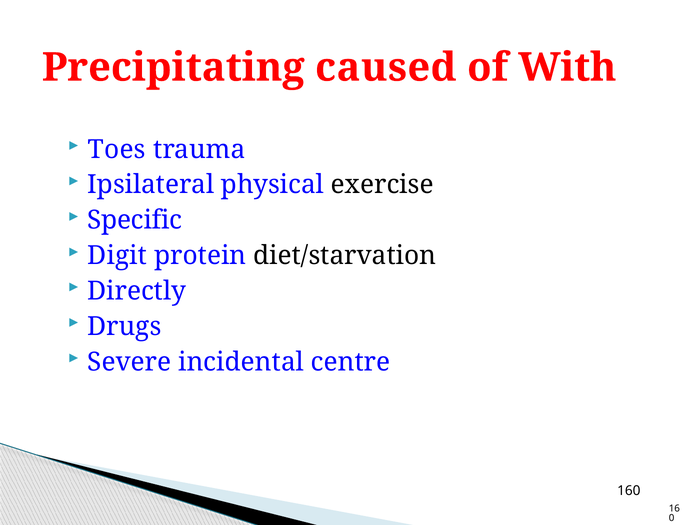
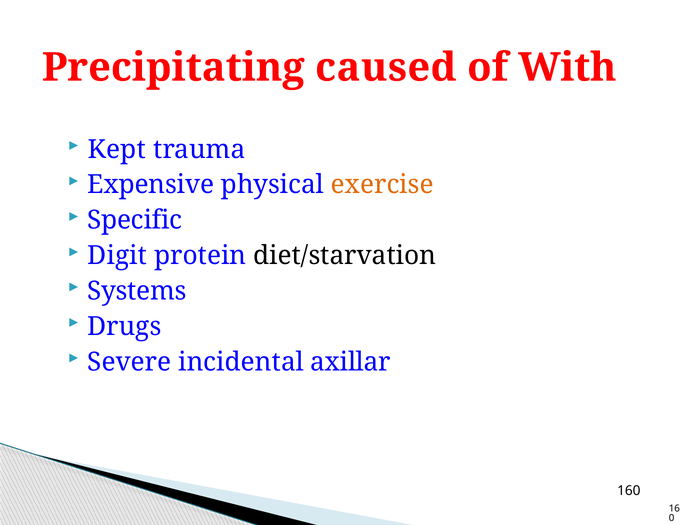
Toes: Toes -> Kept
Ipsilateral: Ipsilateral -> Expensive
exercise colour: black -> orange
Directly: Directly -> Systems
centre: centre -> axillar
